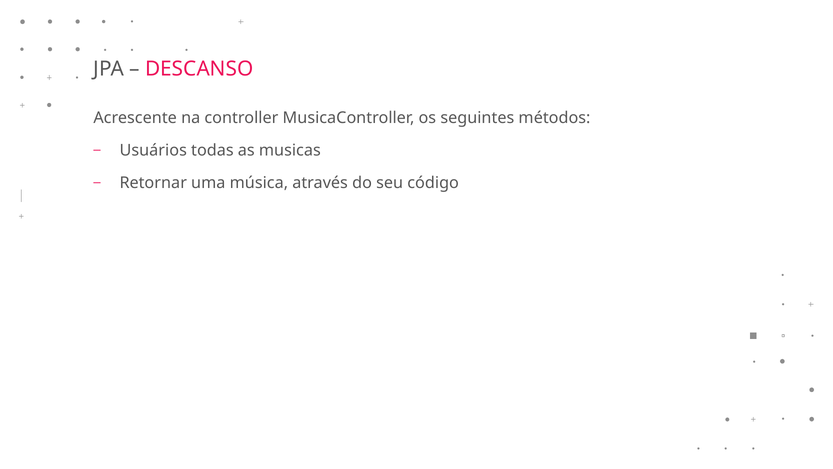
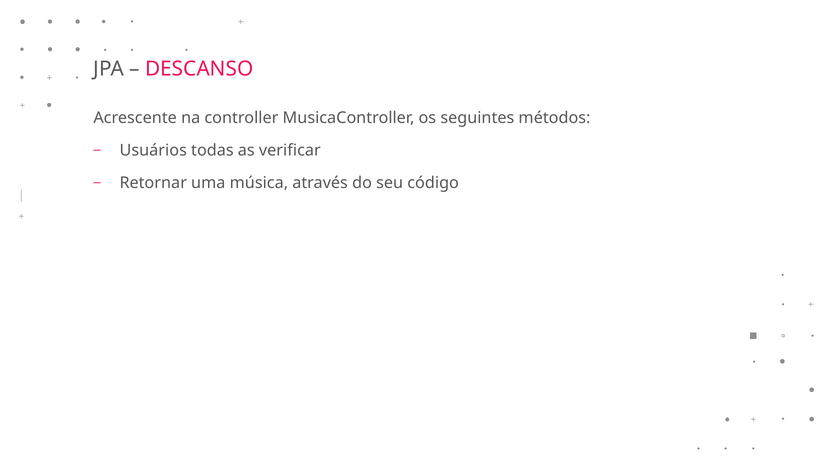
musicas: musicas -> verificar
